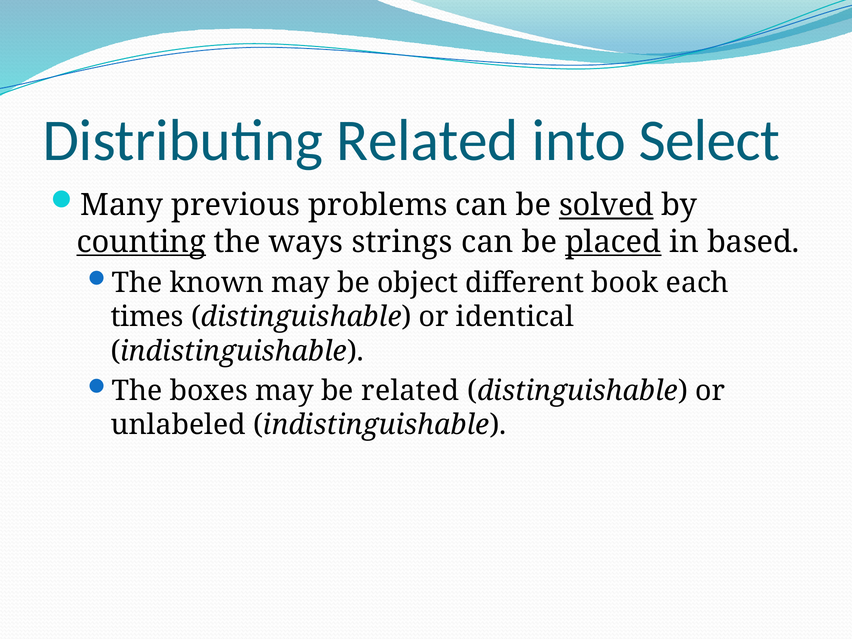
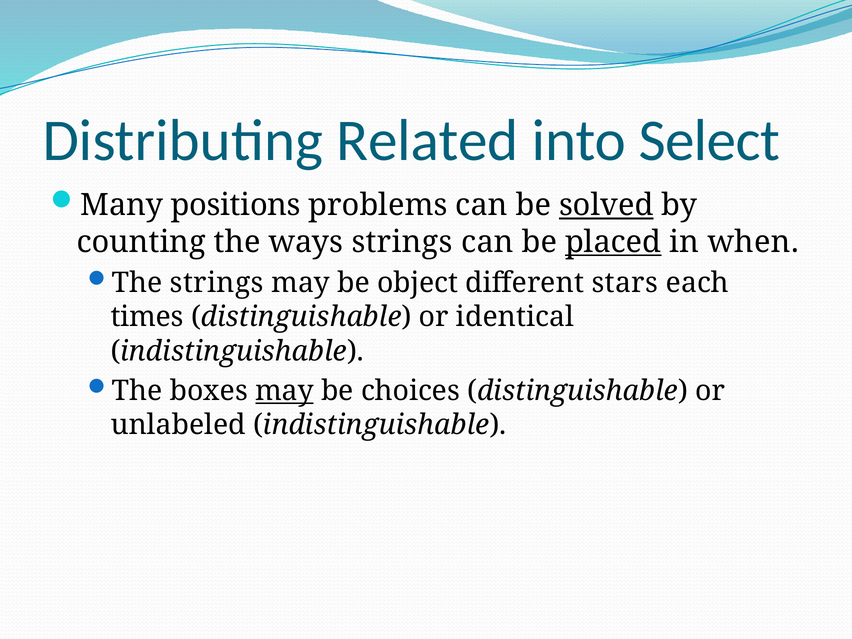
previous: previous -> positions
counting underline: present -> none
based: based -> when
The known: known -> strings
book: book -> stars
may at (285, 391) underline: none -> present
be related: related -> choices
